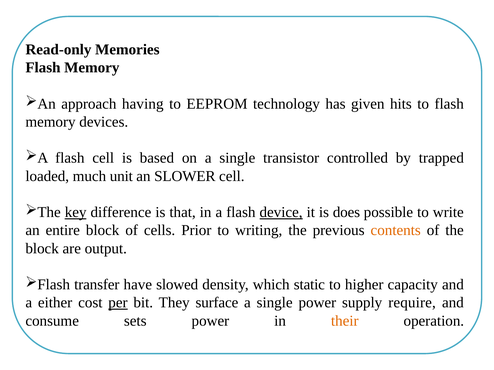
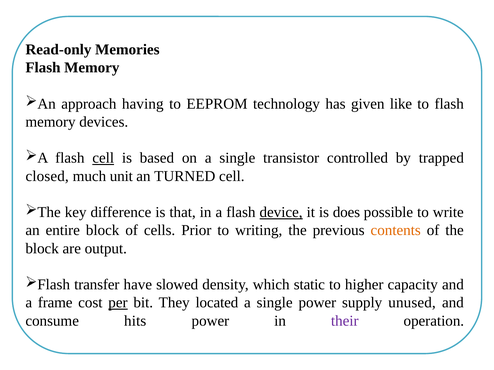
hits: hits -> like
cell at (103, 158) underline: none -> present
loaded: loaded -> closed
SLOWER: SLOWER -> TURNED
key underline: present -> none
either: either -> frame
surface: surface -> located
require: require -> unused
sets: sets -> hits
their colour: orange -> purple
